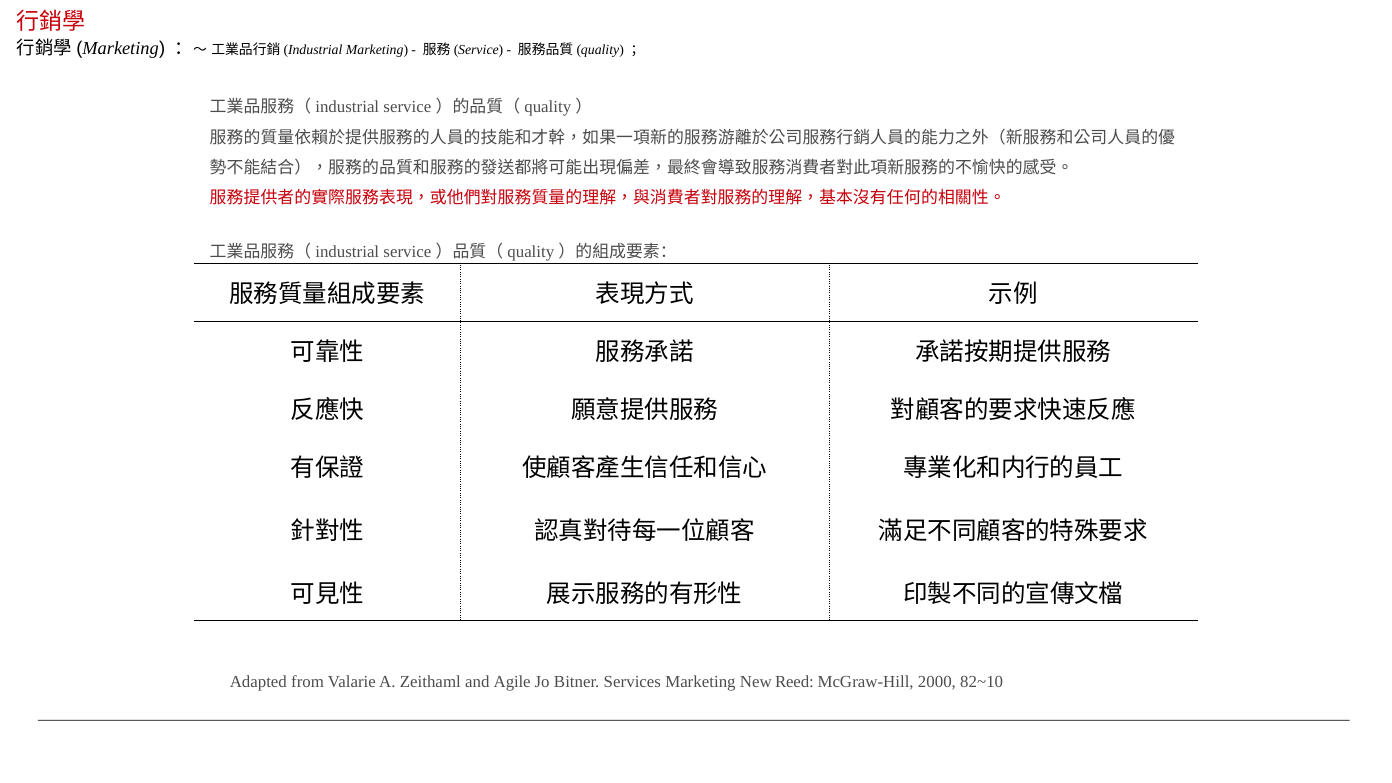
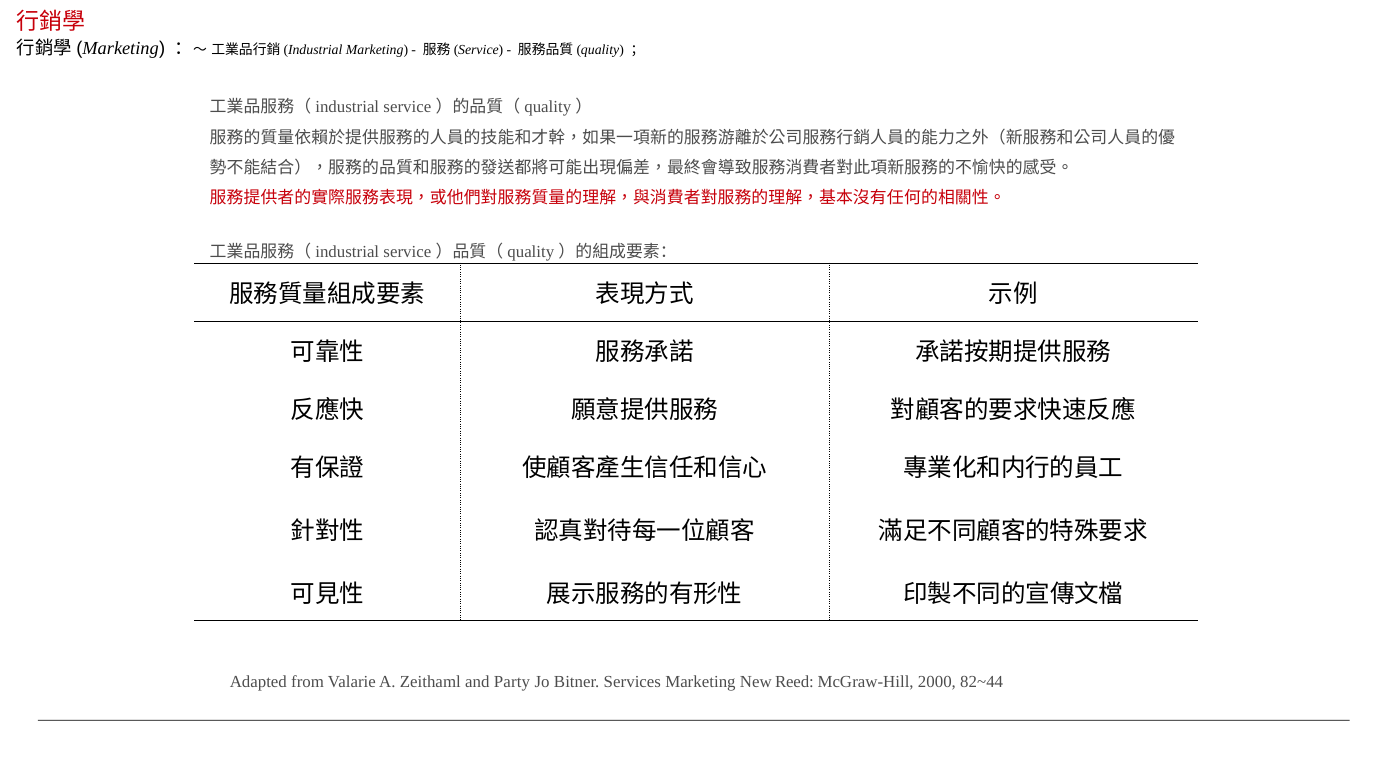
Agile: Agile -> Party
82~10: 82~10 -> 82~44
